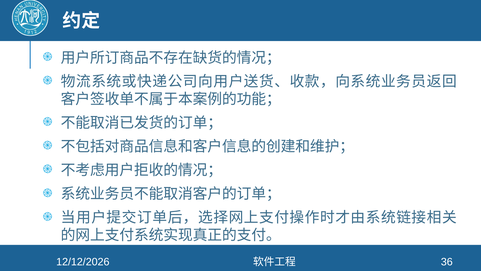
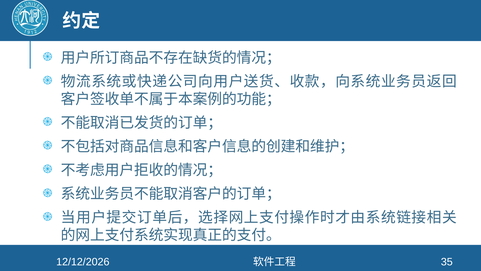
36: 36 -> 35
